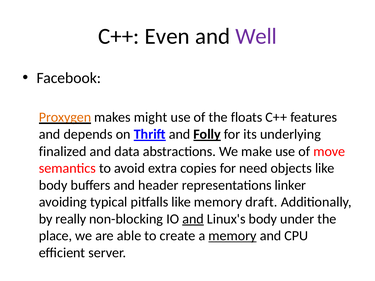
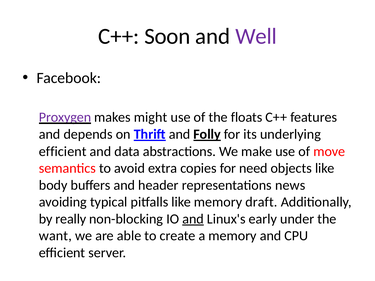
Even: Even -> Soon
Proxygen colour: orange -> purple
finalized at (63, 152): finalized -> efficient
linker: linker -> news
Linux's body: body -> early
place: place -> want
memory at (233, 236) underline: present -> none
